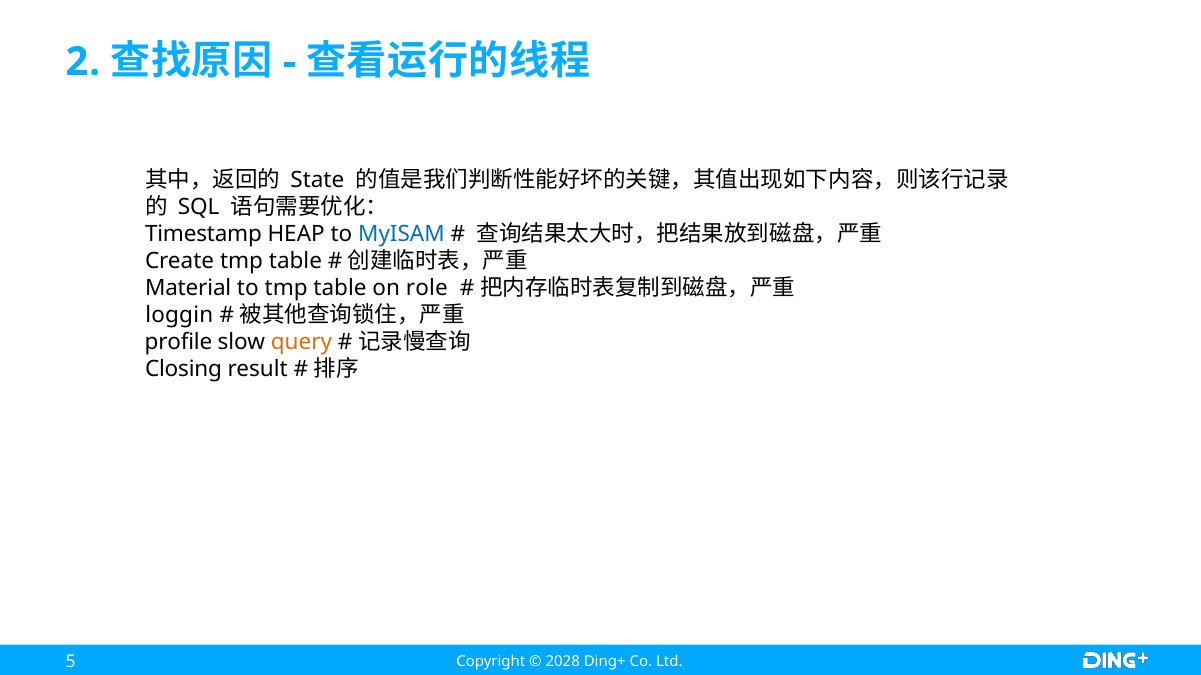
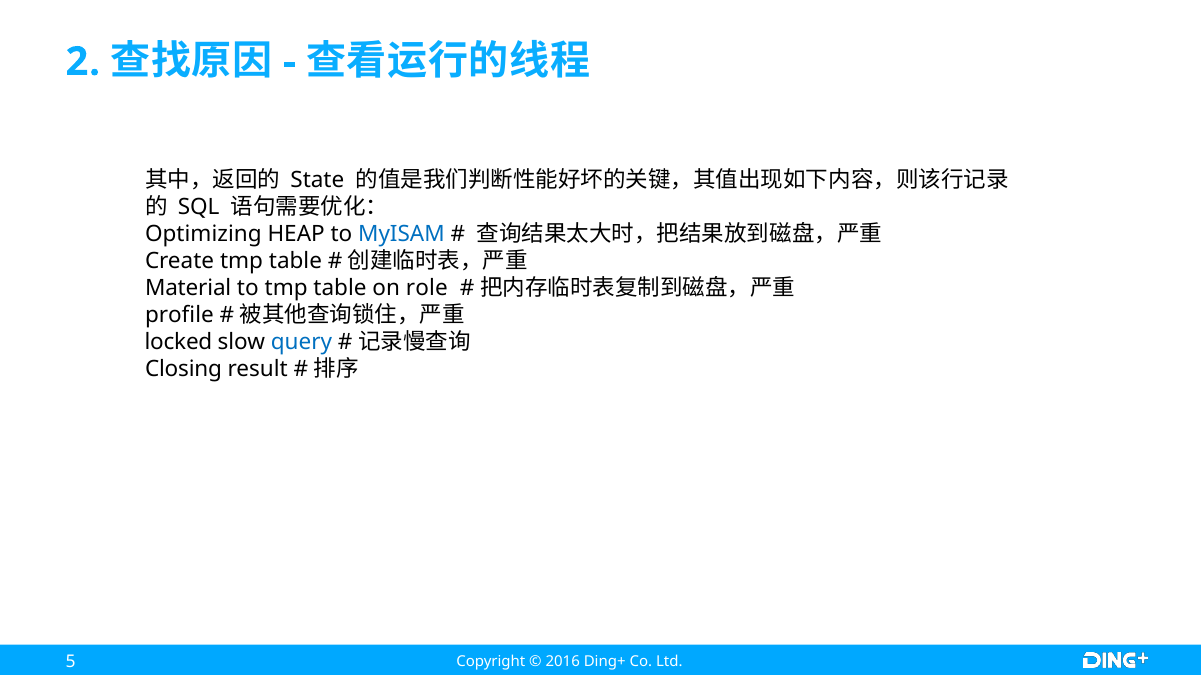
Timestamp: Timestamp -> Optimizing
loggin: loggin -> profile
profile: profile -> locked
query colour: orange -> blue
2028: 2028 -> 2016
